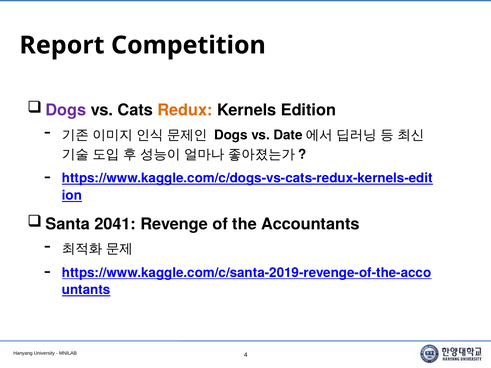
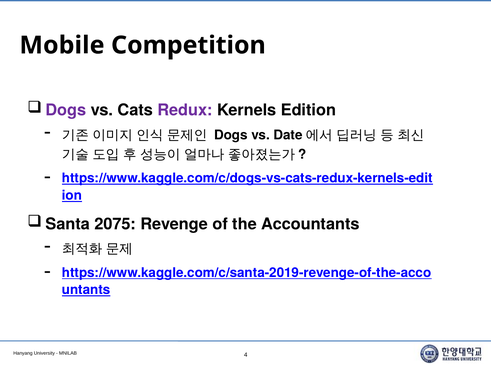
Report: Report -> Mobile
Redux colour: orange -> purple
2041: 2041 -> 2075
